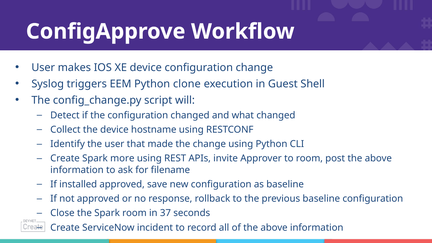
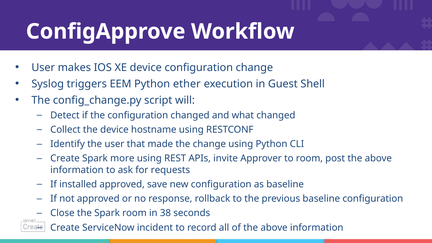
clone: clone -> ether
filename: filename -> requests
37: 37 -> 38
